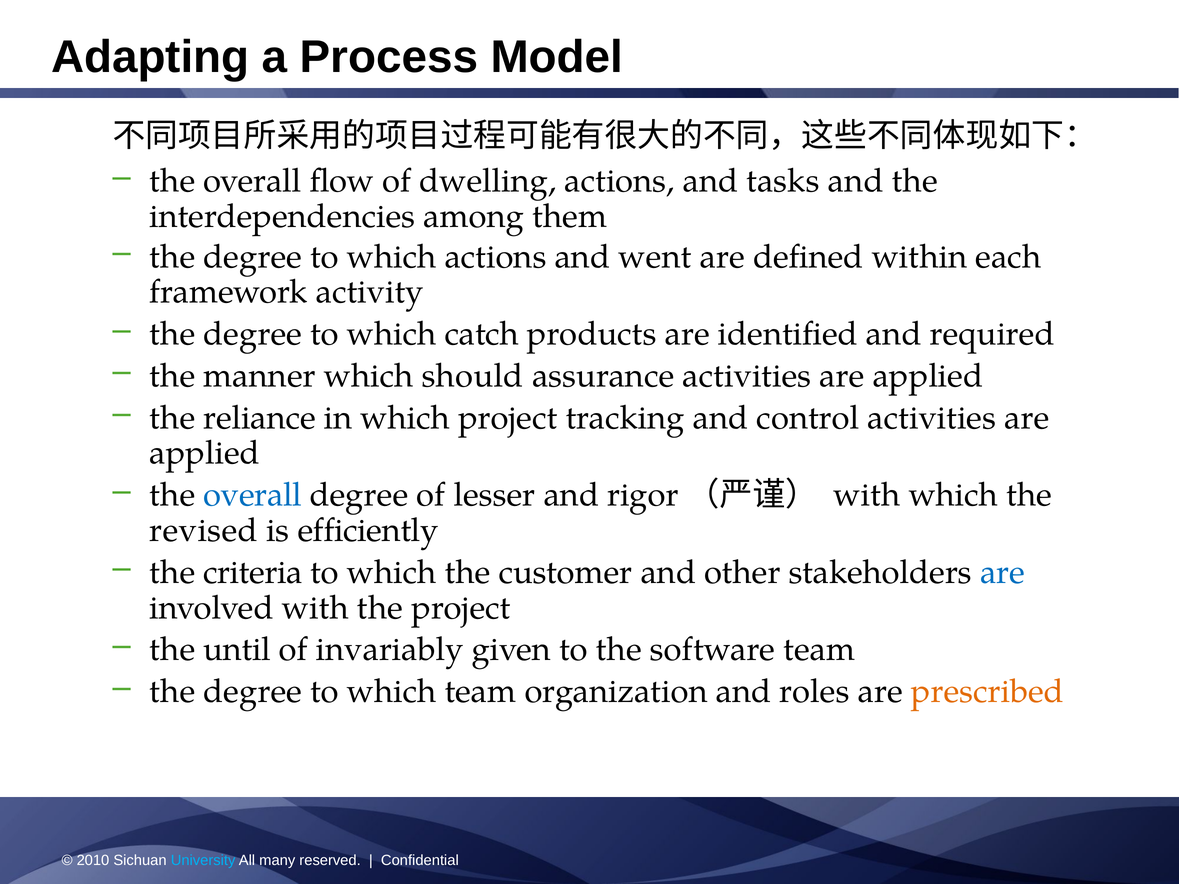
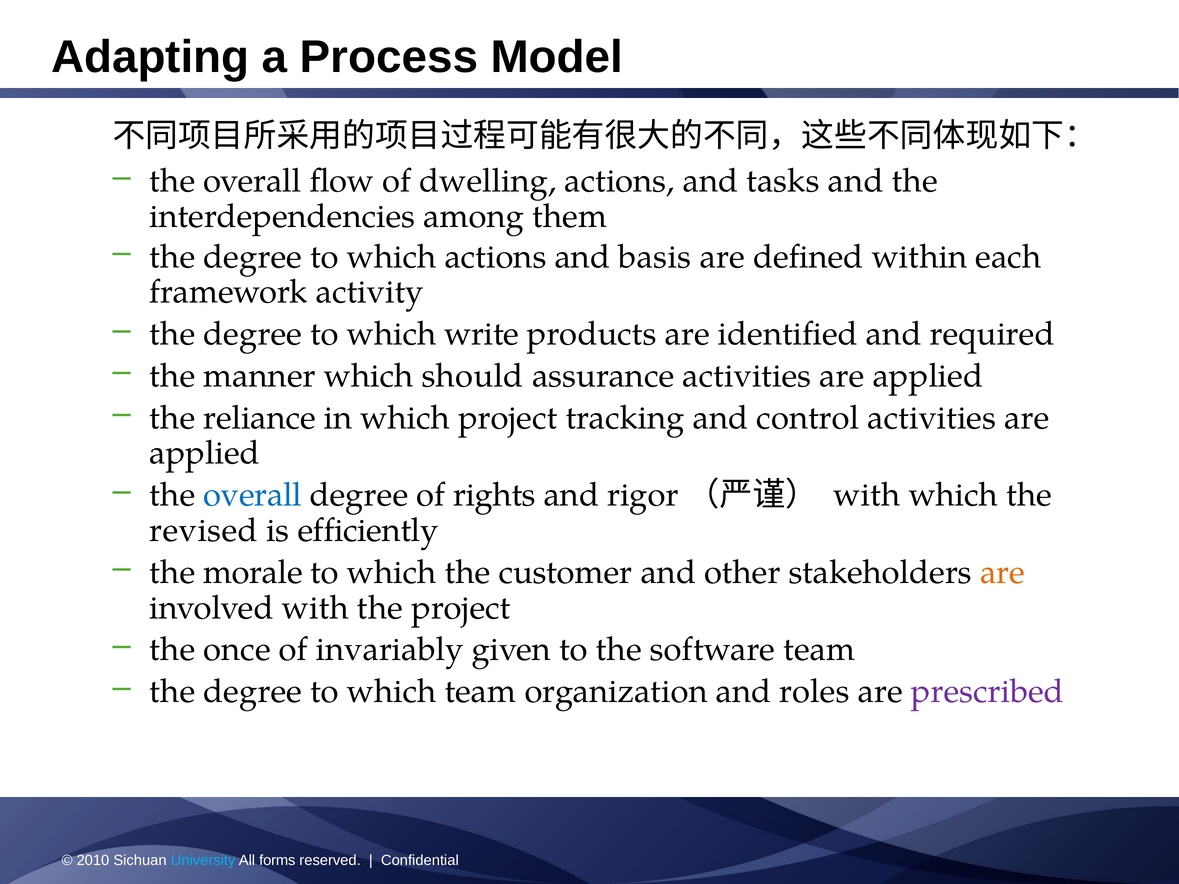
went: went -> basis
catch: catch -> write
lesser: lesser -> rights
criteria: criteria -> morale
are at (1003, 573) colour: blue -> orange
until: until -> once
prescribed colour: orange -> purple
many: many -> forms
